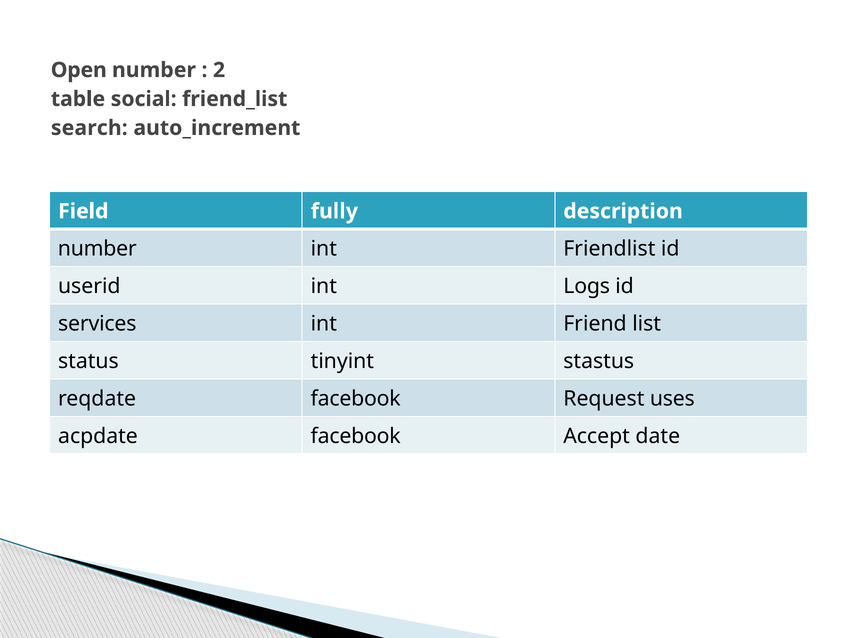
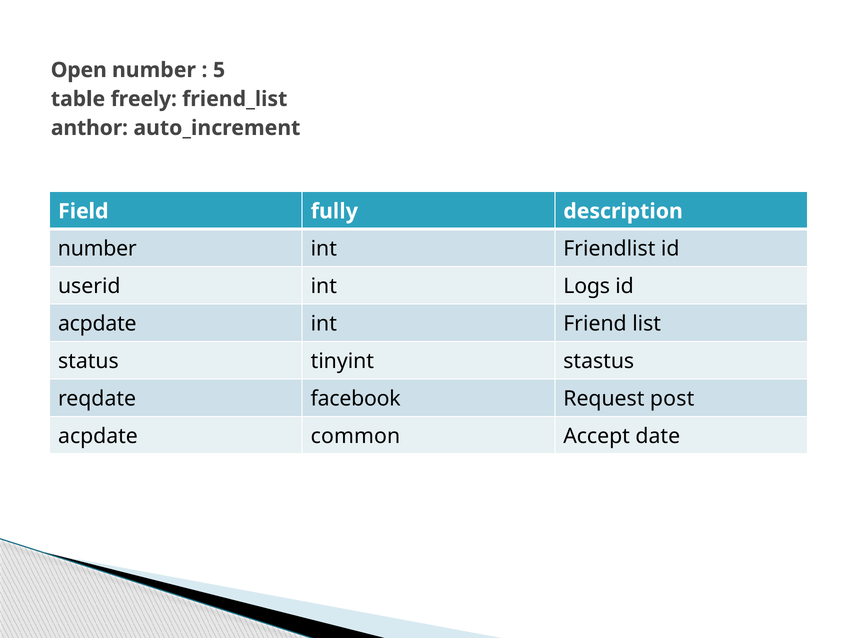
2: 2 -> 5
social: social -> freely
search: search -> anthor
services at (97, 323): services -> acpdate
uses: uses -> post
acpdate facebook: facebook -> common
